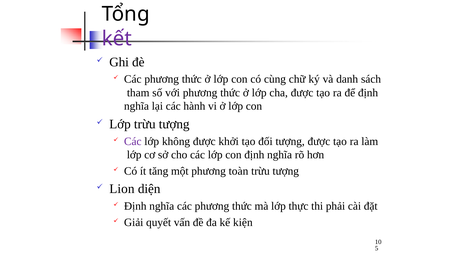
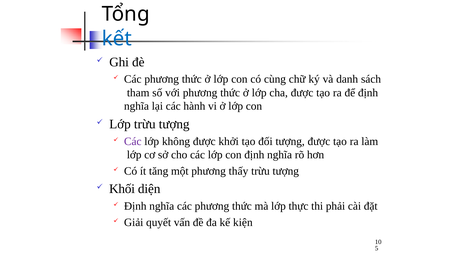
kết colour: purple -> blue
toàn: toàn -> thấy
Lion: Lion -> Khối
